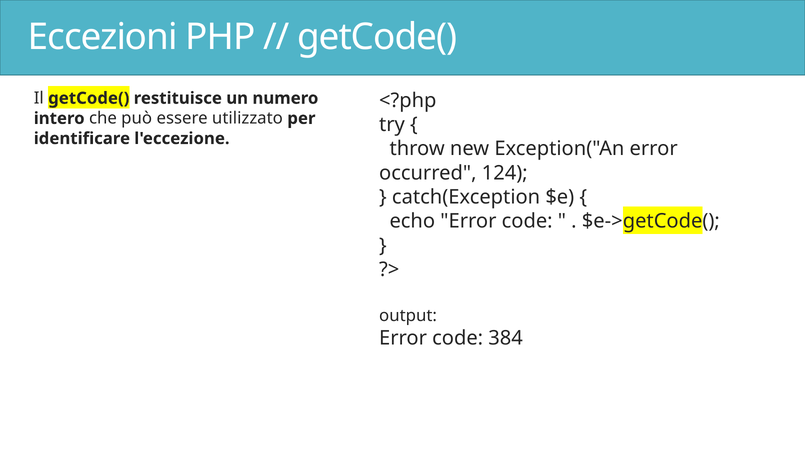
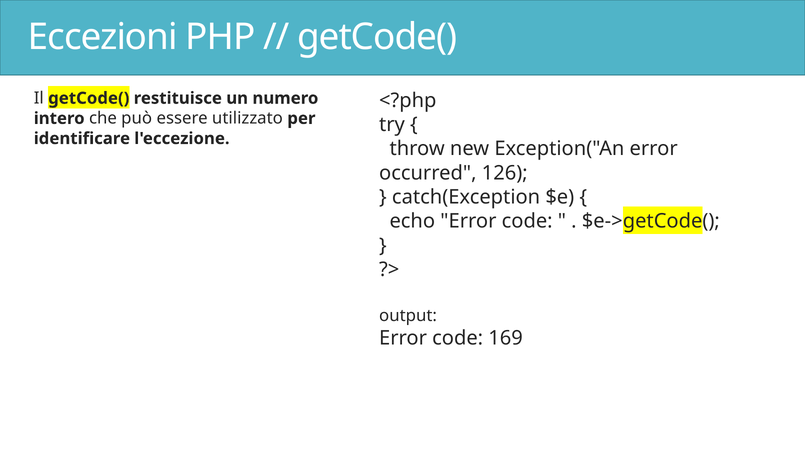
124: 124 -> 126
384: 384 -> 169
